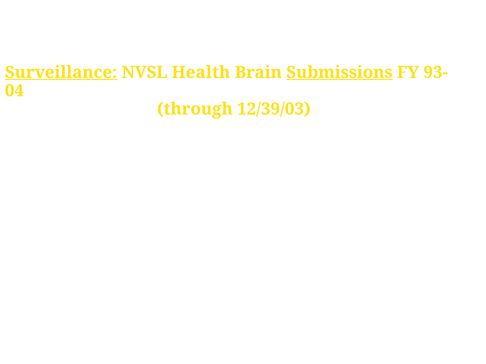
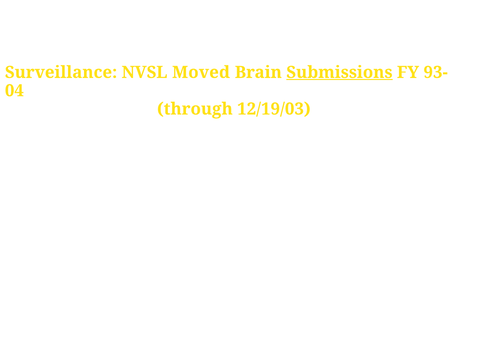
Surveillance underline: present -> none
Health: Health -> Moved
12/39/03: 12/39/03 -> 12/19/03
